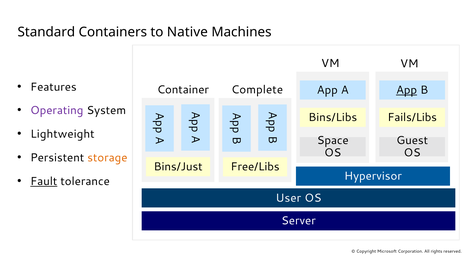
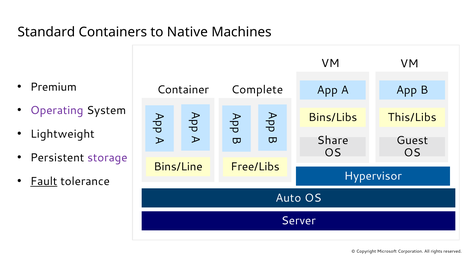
Features: Features -> Premium
App at (407, 90) underline: present -> none
Fails/Libs: Fails/Libs -> This/Libs
Space: Space -> Share
storage colour: orange -> purple
Bins/Just: Bins/Just -> Bins/Line
User: User -> Auto
